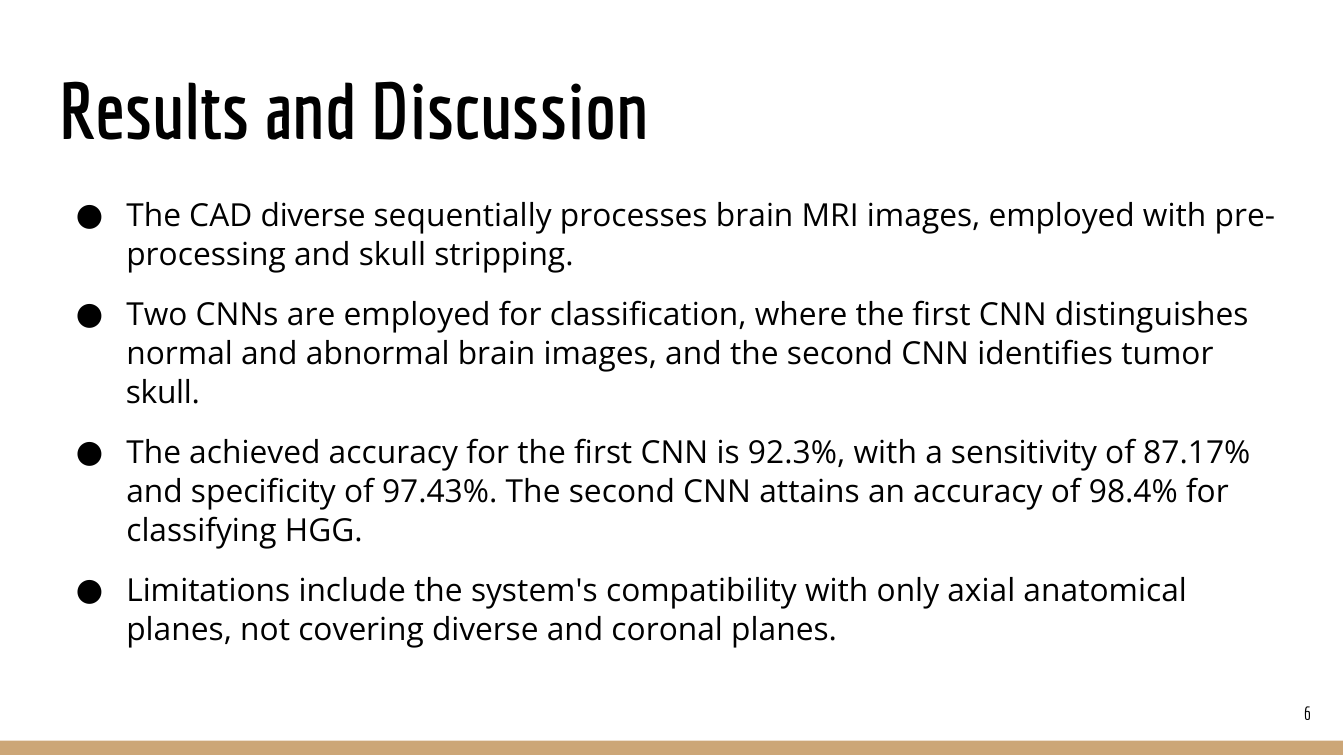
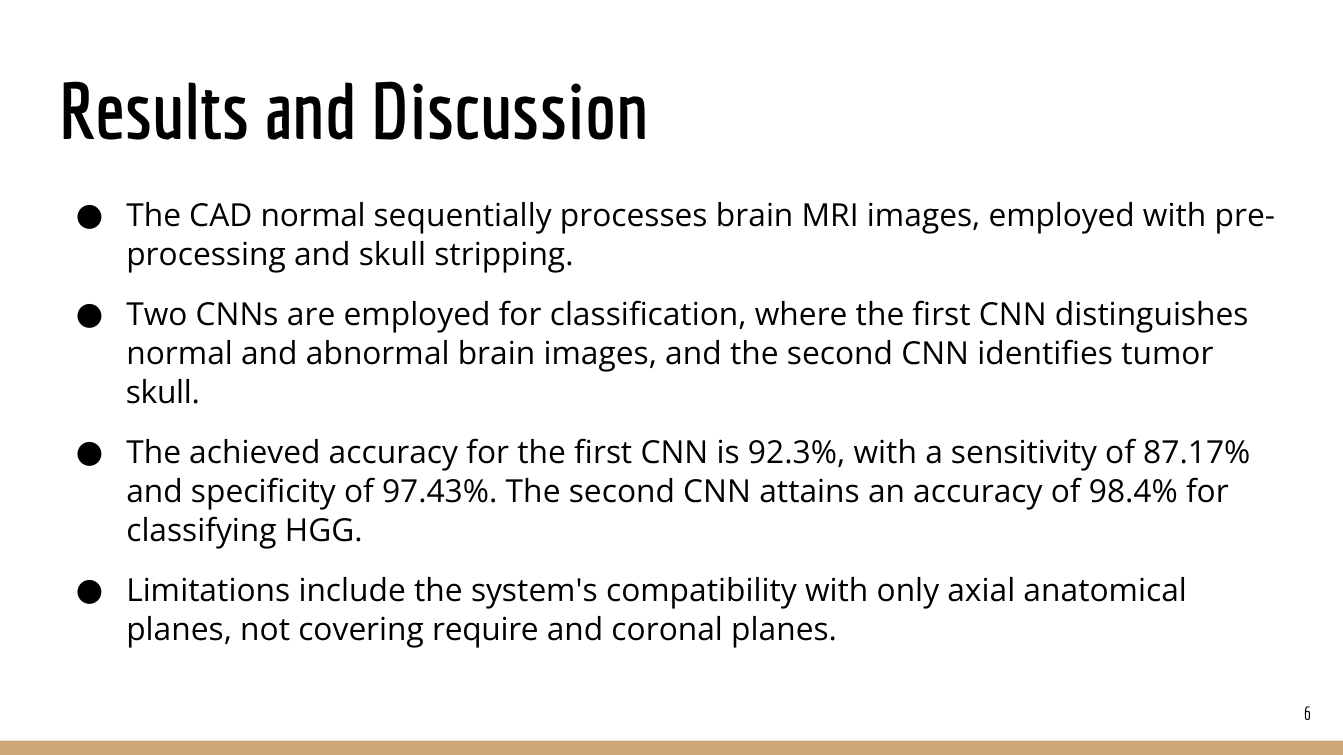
CAD diverse: diverse -> normal
covering diverse: diverse -> require
